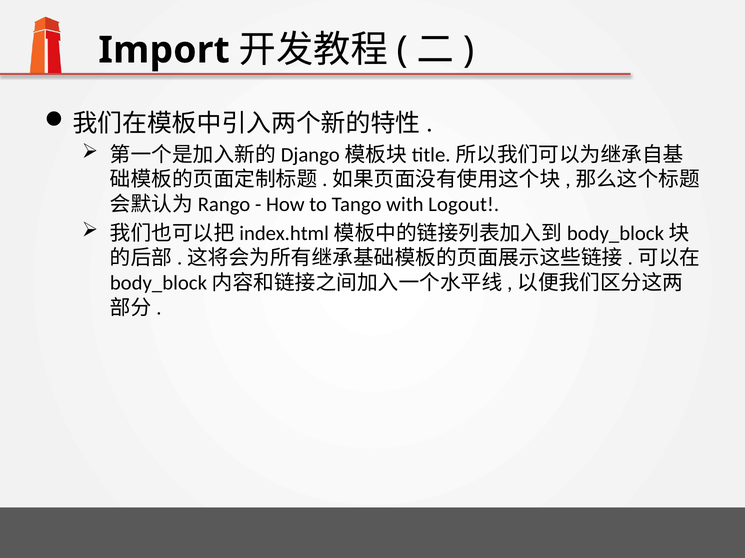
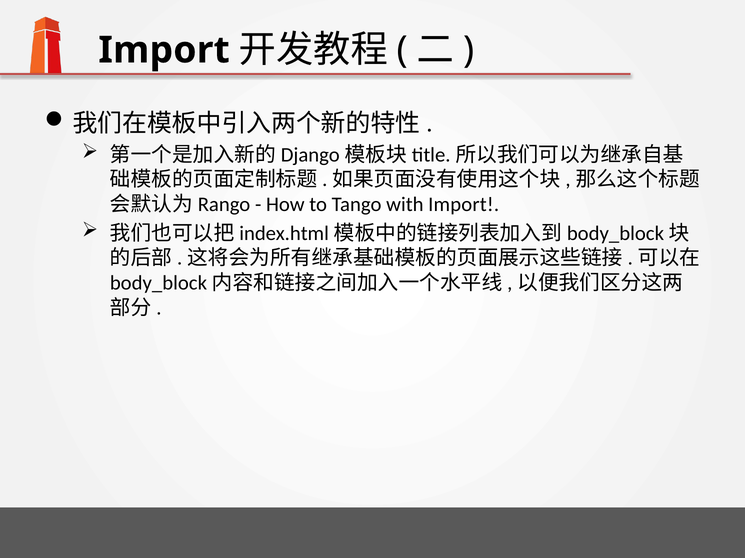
with Logout: Logout -> Import
